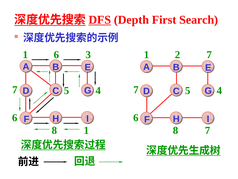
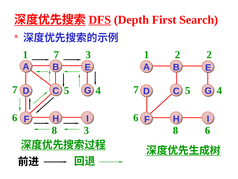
1 6: 6 -> 7
2 7: 7 -> 2
8 1: 1 -> 3
8 7: 7 -> 6
